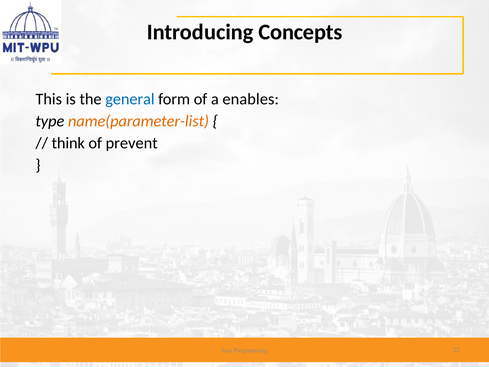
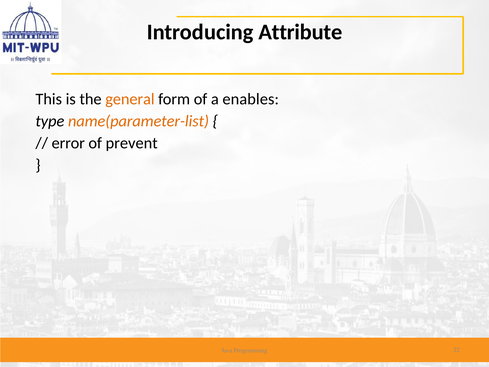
Concepts: Concepts -> Attribute
general colour: blue -> orange
think: think -> error
